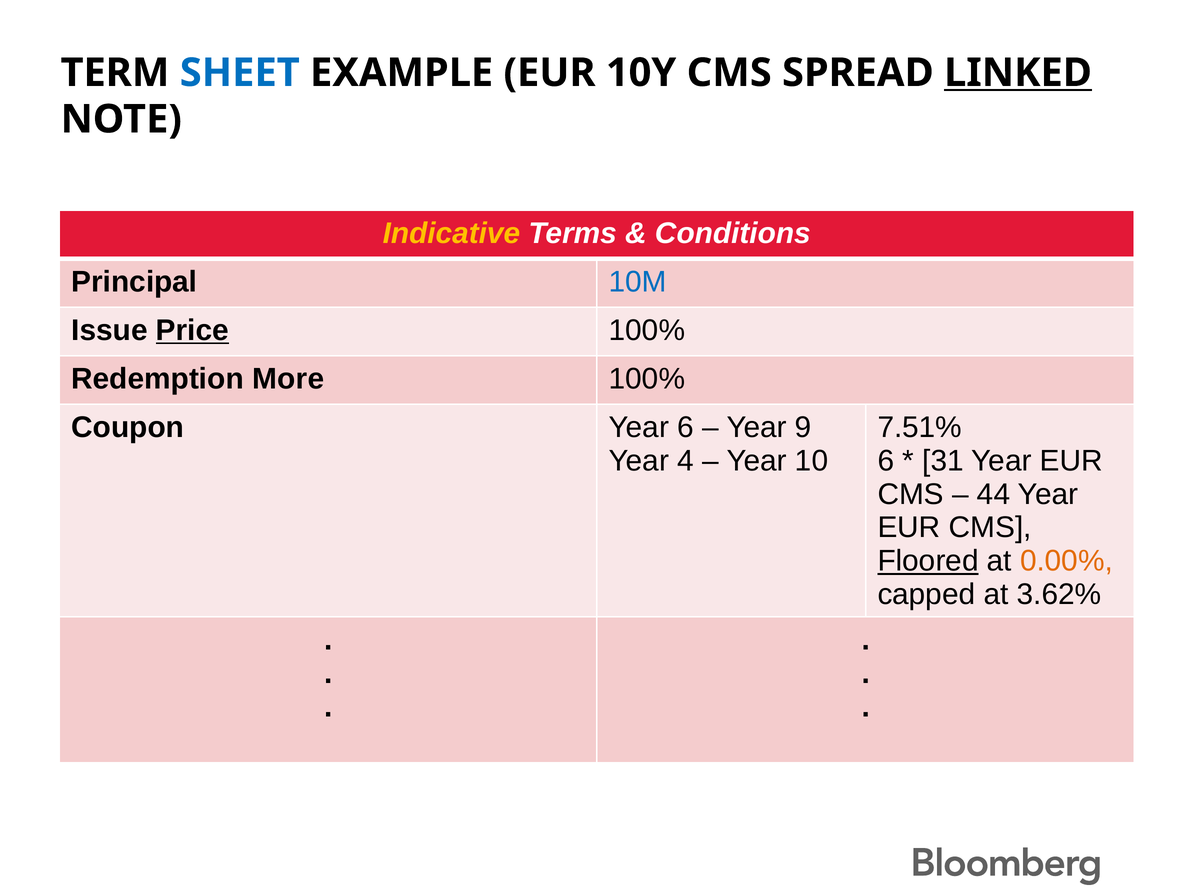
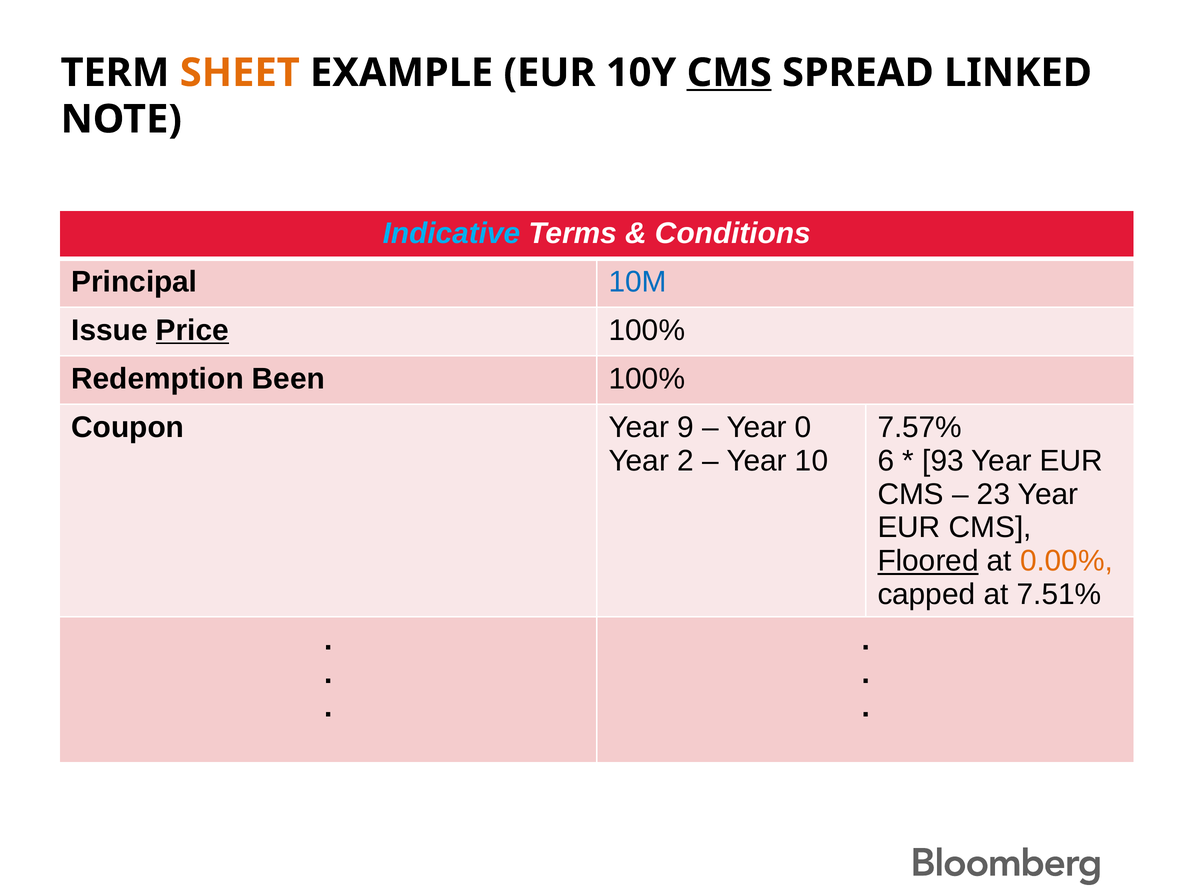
SHEET colour: blue -> orange
CMS at (729, 73) underline: none -> present
LINKED underline: present -> none
Indicative colour: yellow -> light blue
More: More -> Been
Year 6: 6 -> 9
9: 9 -> 0
7.51%: 7.51% -> 7.57%
Year 4: 4 -> 2
31: 31 -> 93
44: 44 -> 23
3.62%: 3.62% -> 7.51%
